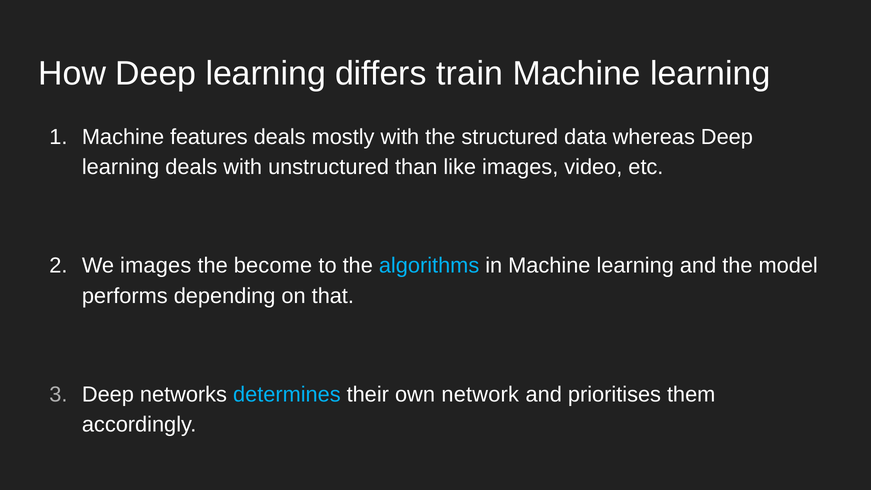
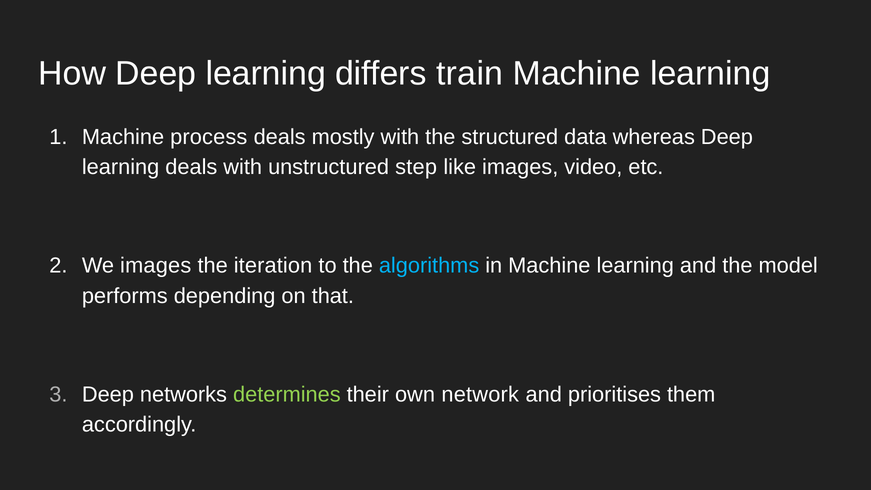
features: features -> process
than: than -> step
become: become -> iteration
determines colour: light blue -> light green
